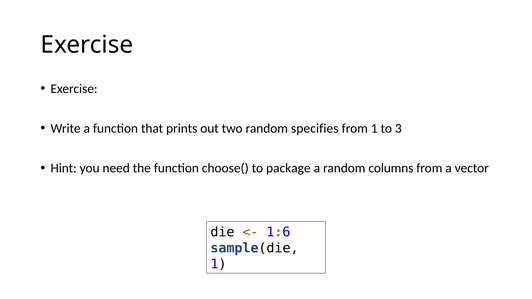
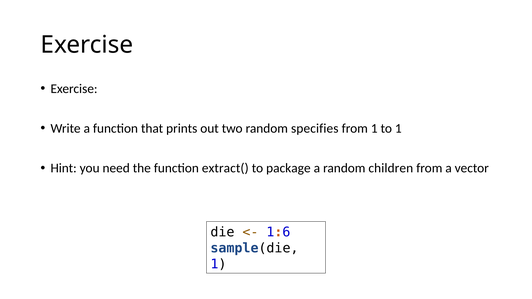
to 3: 3 -> 1
choose(: choose( -> extract(
columns: columns -> children
